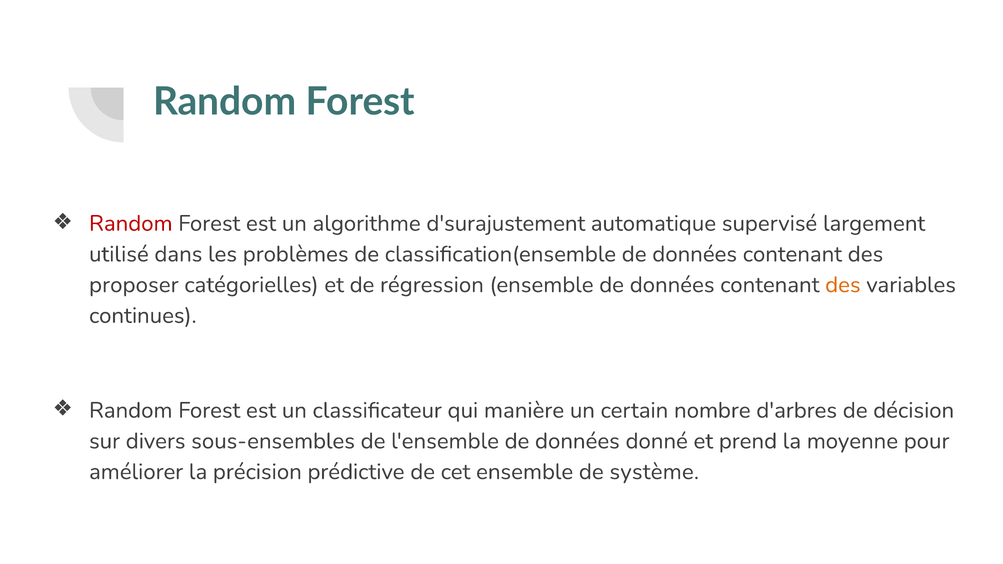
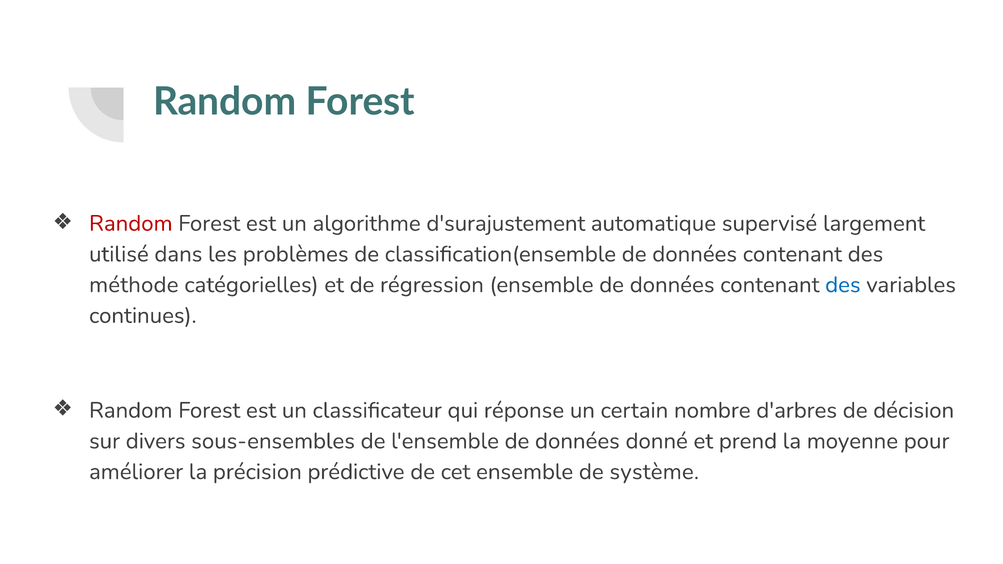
proposer: proposer -> méthode
des at (843, 285) colour: orange -> blue
manière: manière -> réponse
